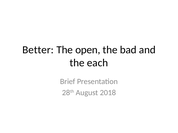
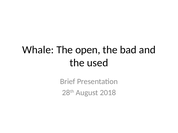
Better: Better -> Whale
each: each -> used
